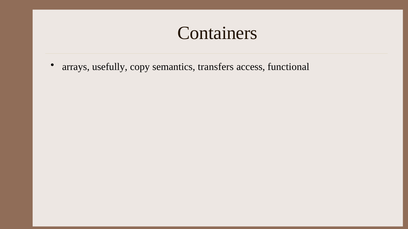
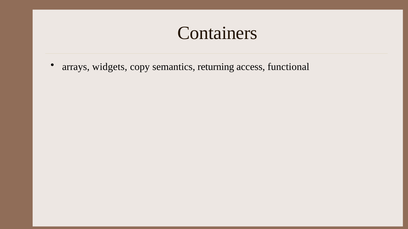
usefully: usefully -> widgets
transfers: transfers -> returning
